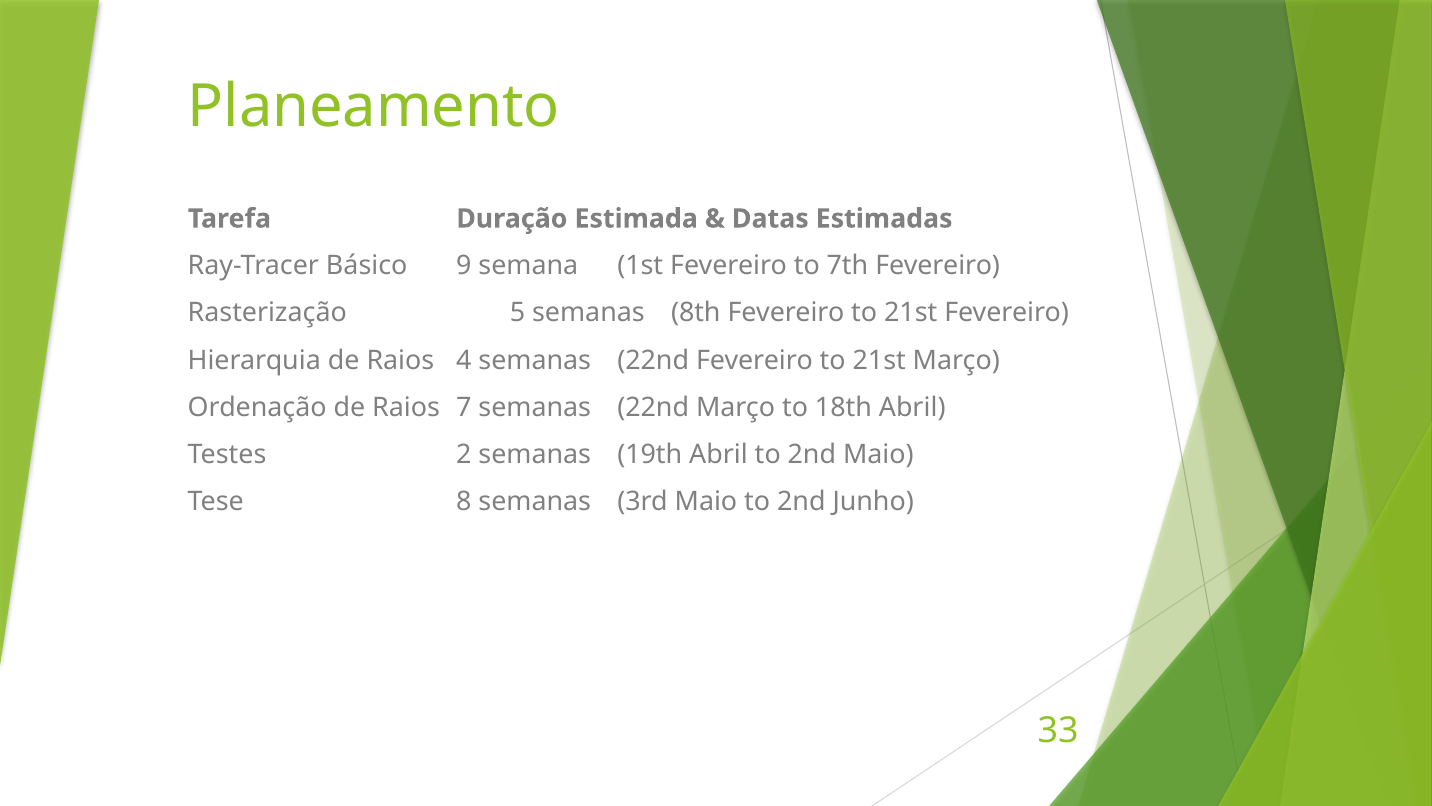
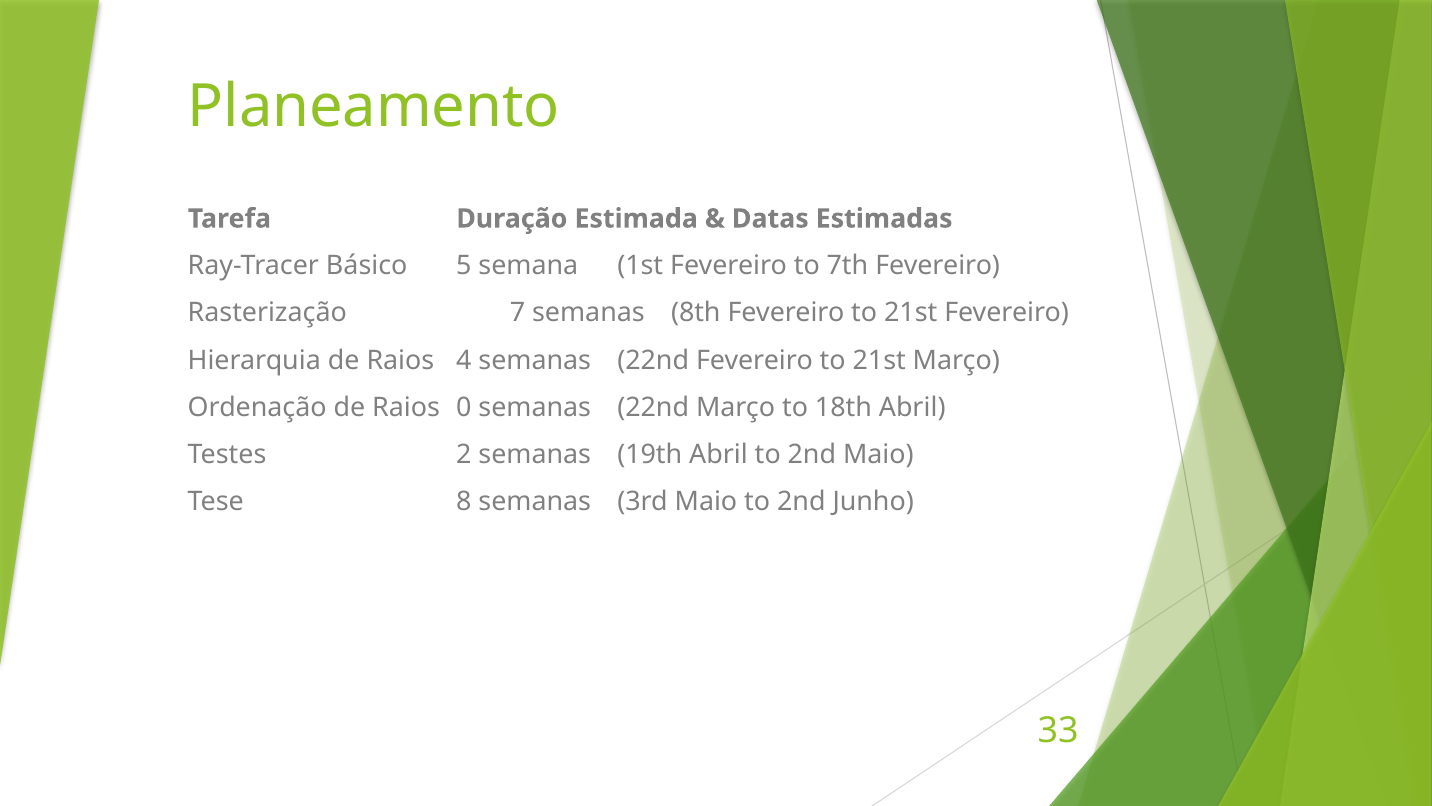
9: 9 -> 5
5: 5 -> 7
7: 7 -> 0
